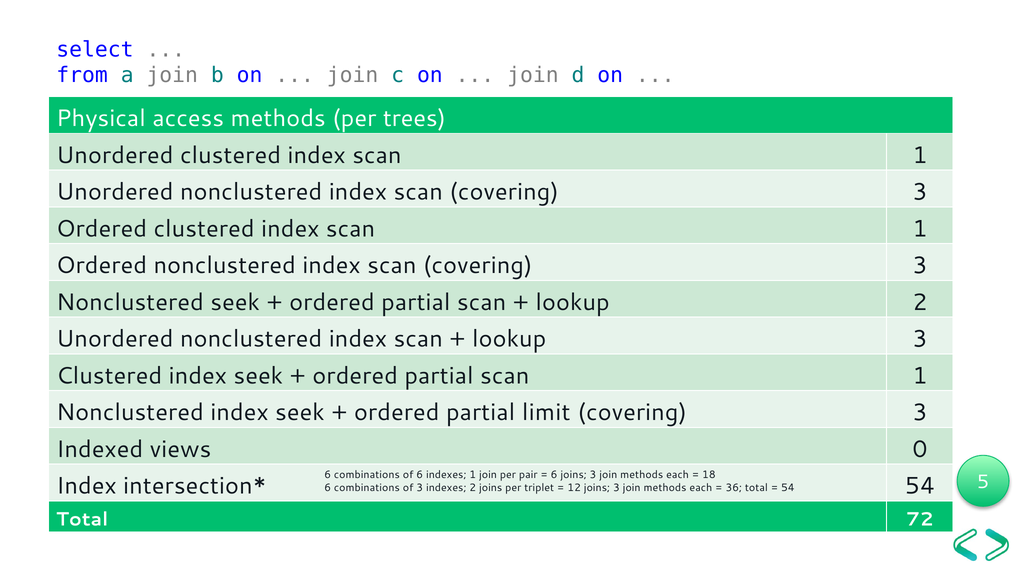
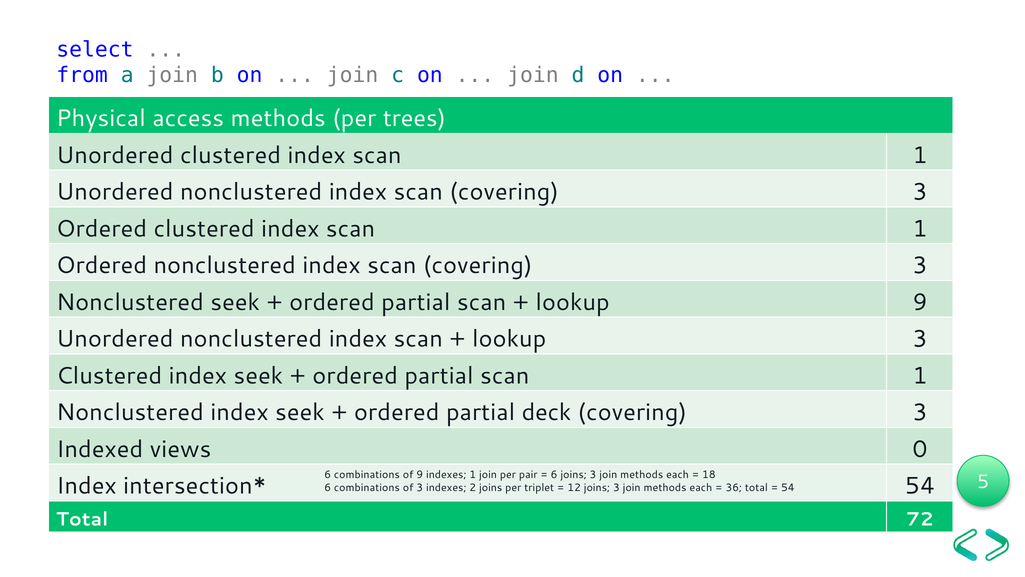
lookup 2: 2 -> 9
limit: limit -> deck
of 6: 6 -> 9
